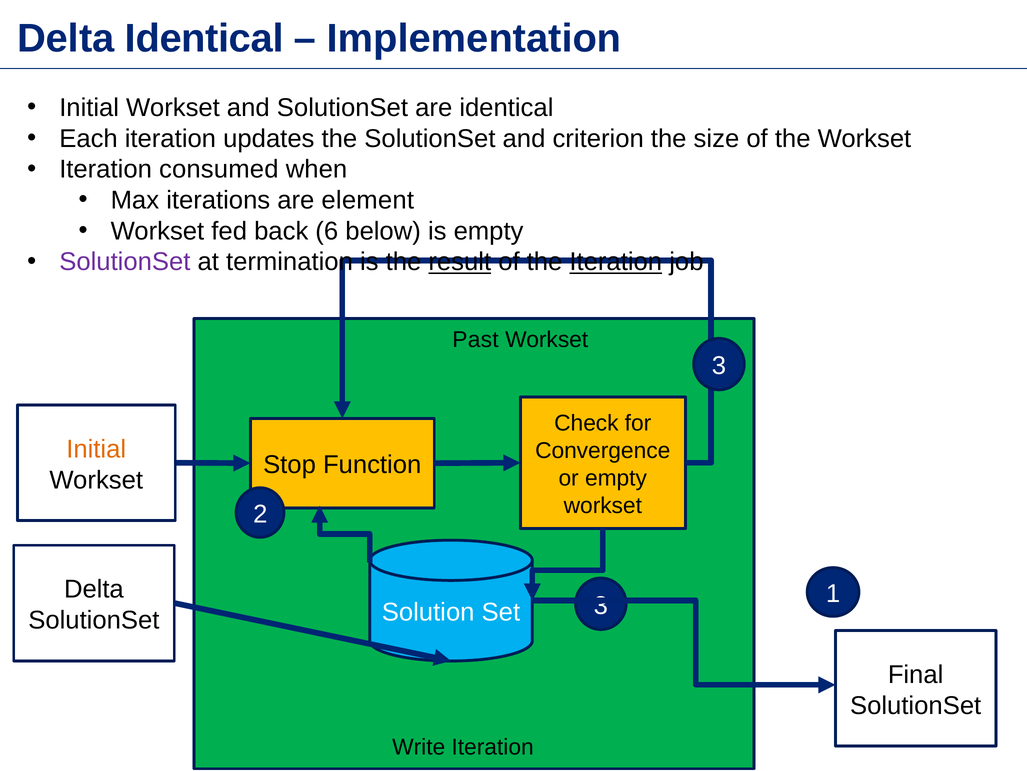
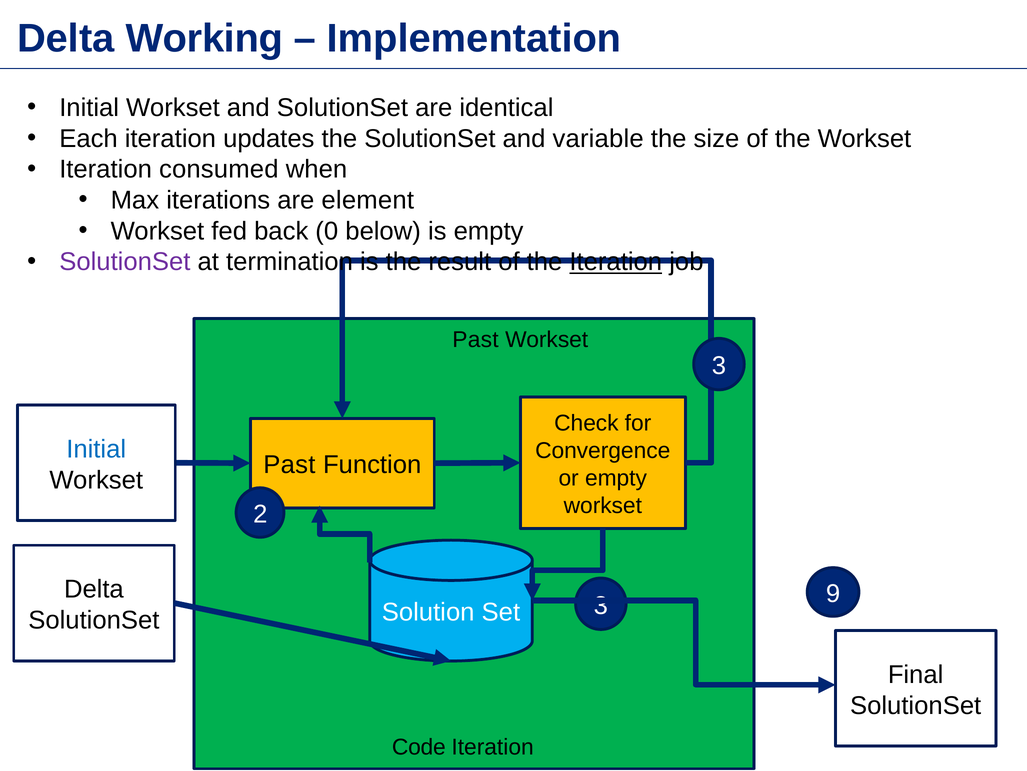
Delta Identical: Identical -> Working
criterion: criterion -> variable
6: 6 -> 0
result underline: present -> none
Initial at (96, 449) colour: orange -> blue
Stop at (290, 464): Stop -> Past
1: 1 -> 9
Write: Write -> Code
